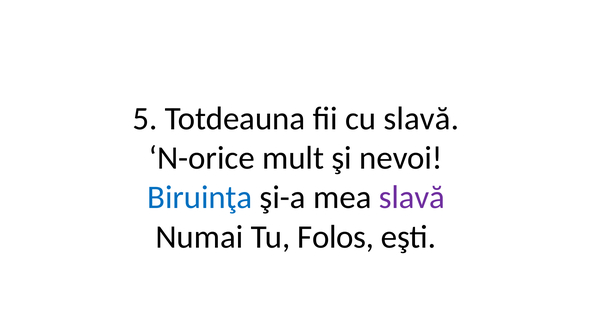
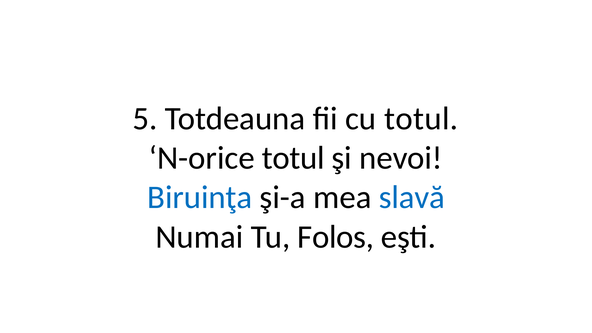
cu slavă: slavă -> totul
N-orice mult: mult -> totul
slavă at (412, 197) colour: purple -> blue
